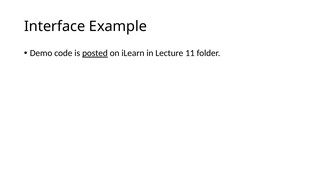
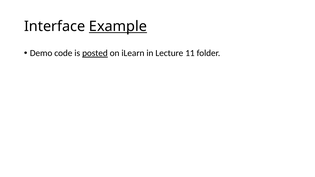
Example underline: none -> present
